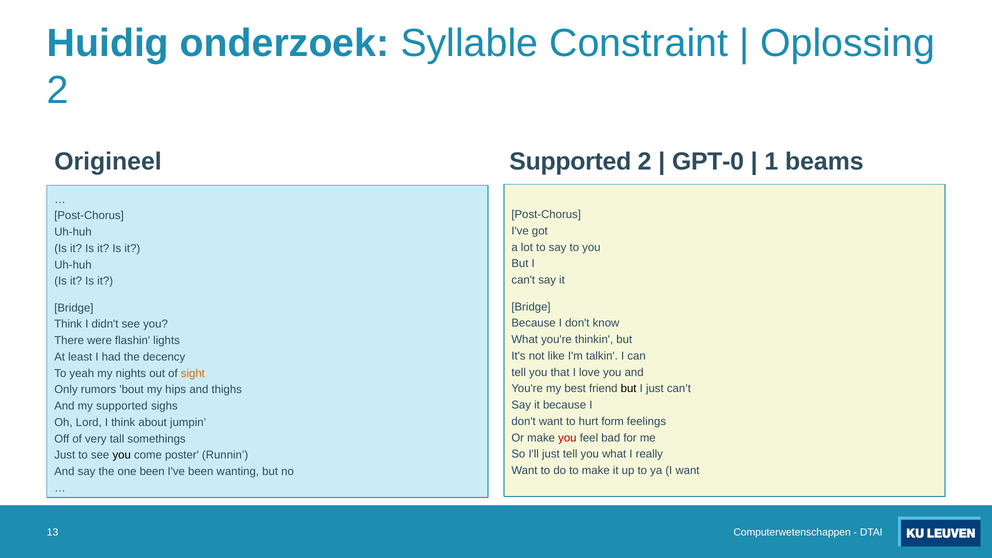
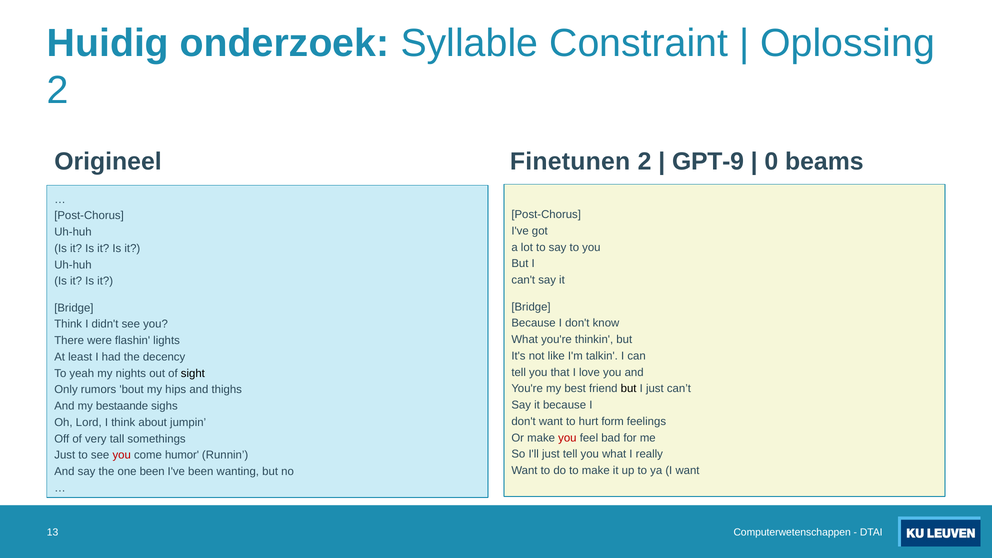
Supported at (570, 162): Supported -> Finetunen
GPT-0: GPT-0 -> GPT-9
1: 1 -> 0
sight colour: orange -> black
my supported: supported -> bestaande
you at (122, 455) colour: black -> red
poster: poster -> humor
